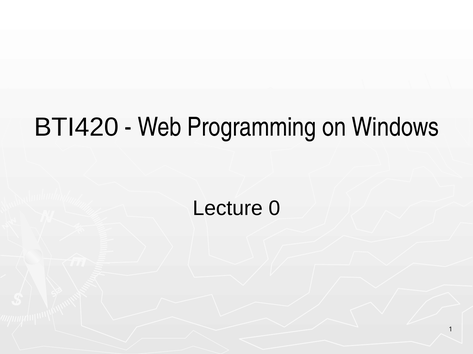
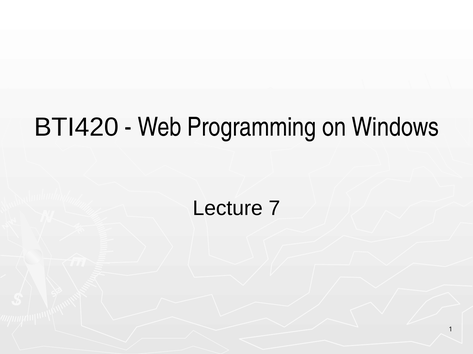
0: 0 -> 7
